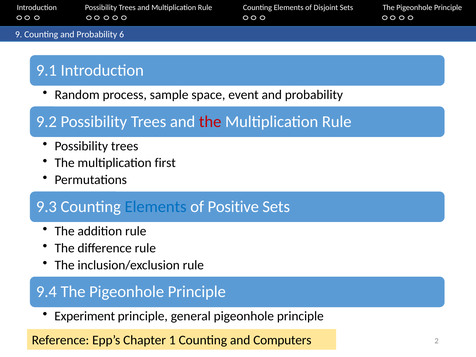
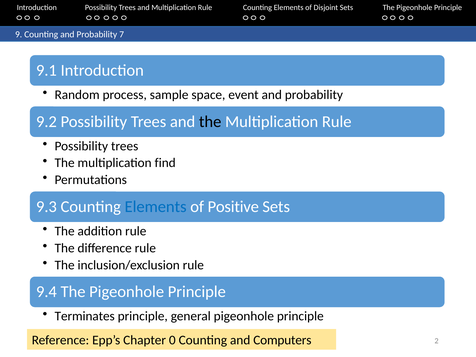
6: 6 -> 7
the at (210, 122) colour: red -> black
first: first -> find
Experiment: Experiment -> Terminates
1: 1 -> 0
